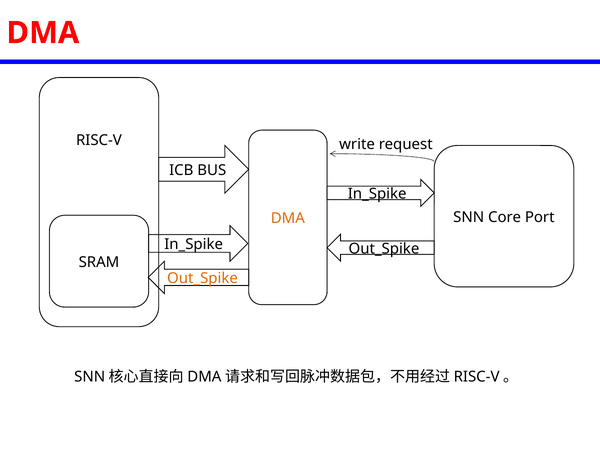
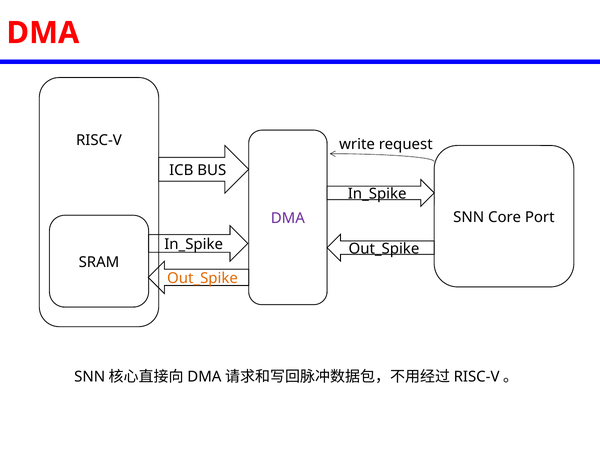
DMA at (288, 218) colour: orange -> purple
